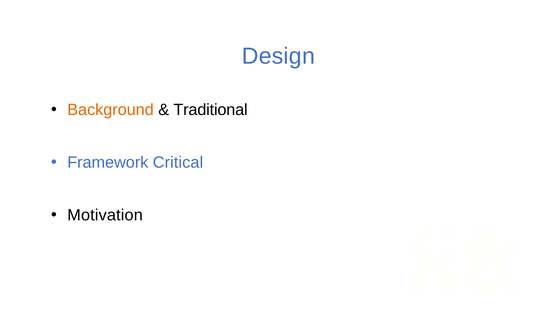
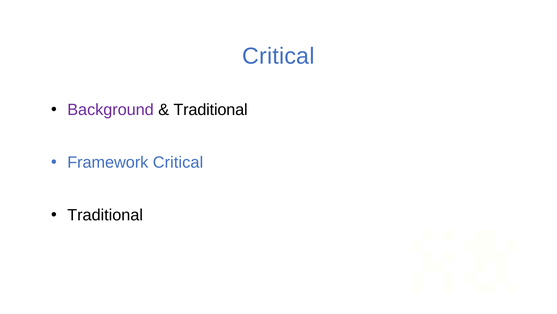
Design at (278, 56): Design -> Critical
Background colour: orange -> purple
Motivation at (105, 215): Motivation -> Traditional
